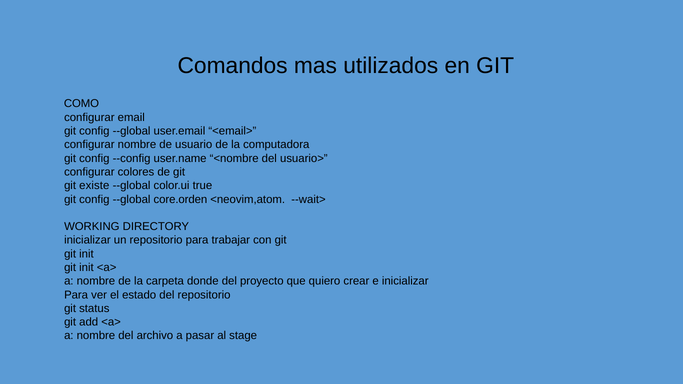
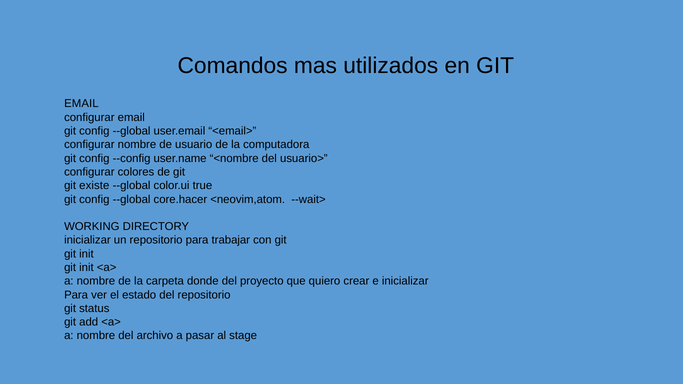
COMO at (81, 104): COMO -> EMAIL
core.orden: core.orden -> core.hacer
